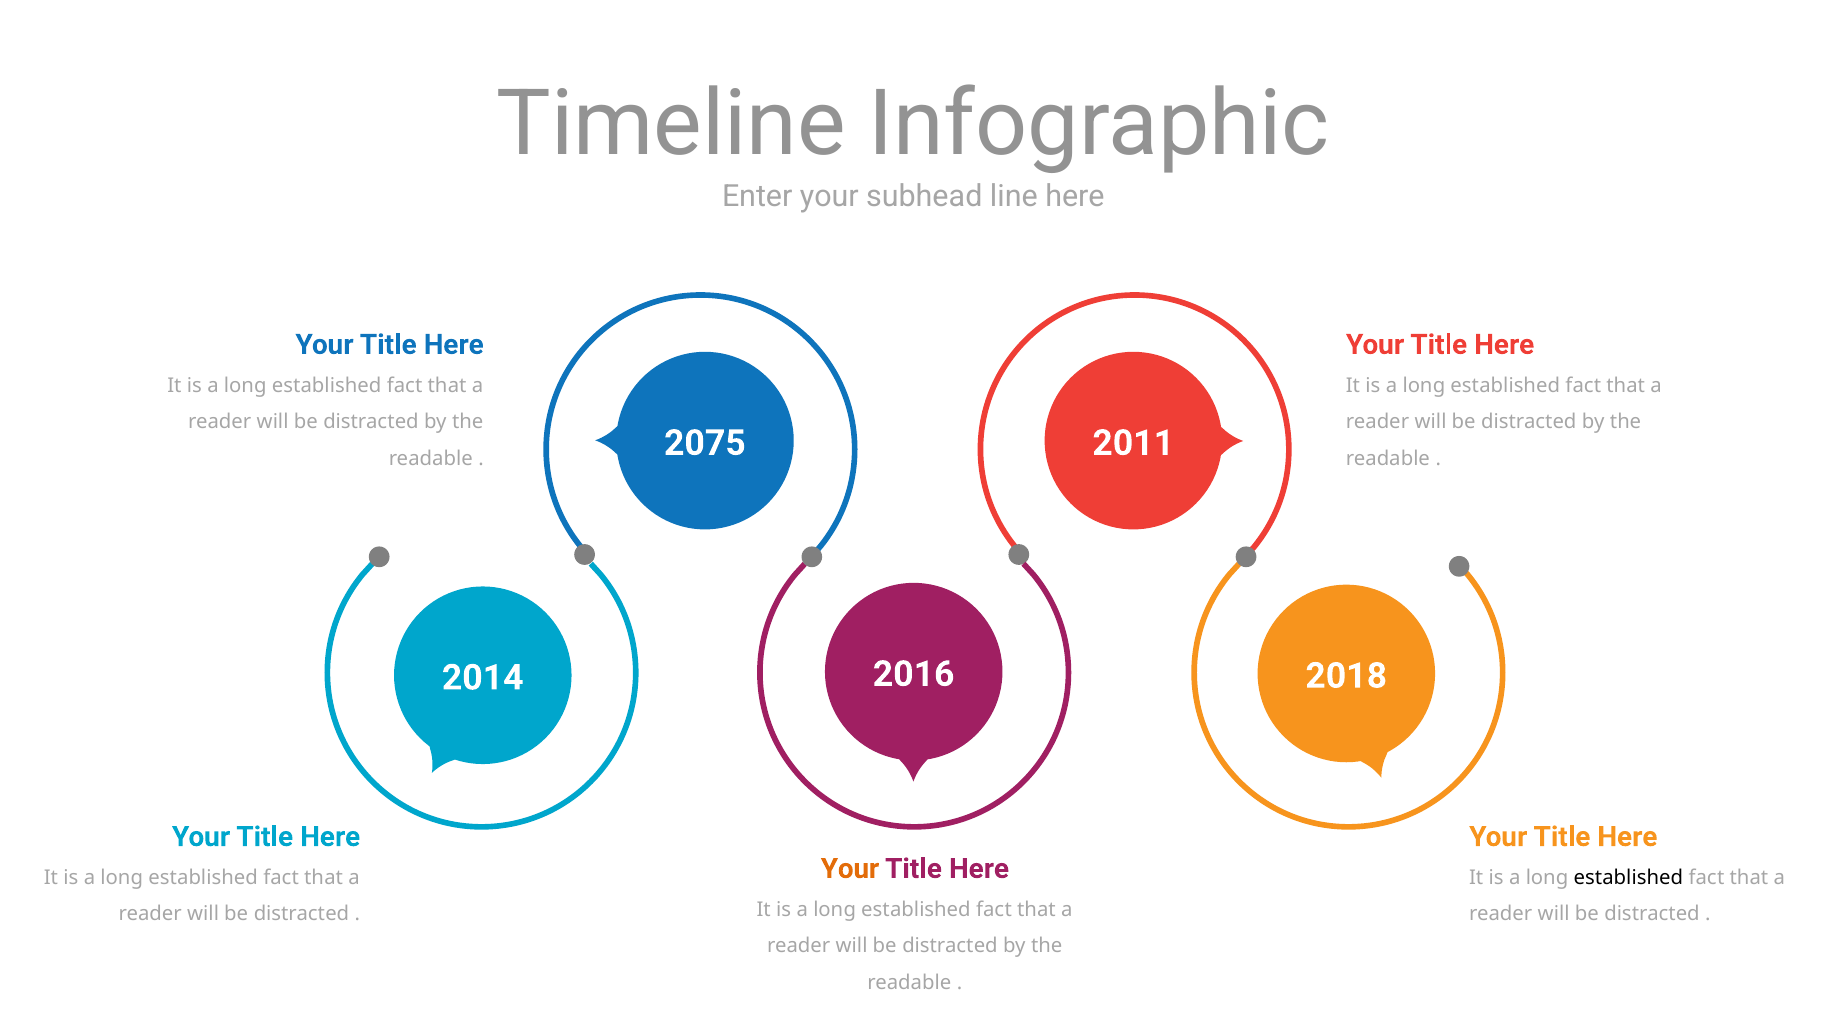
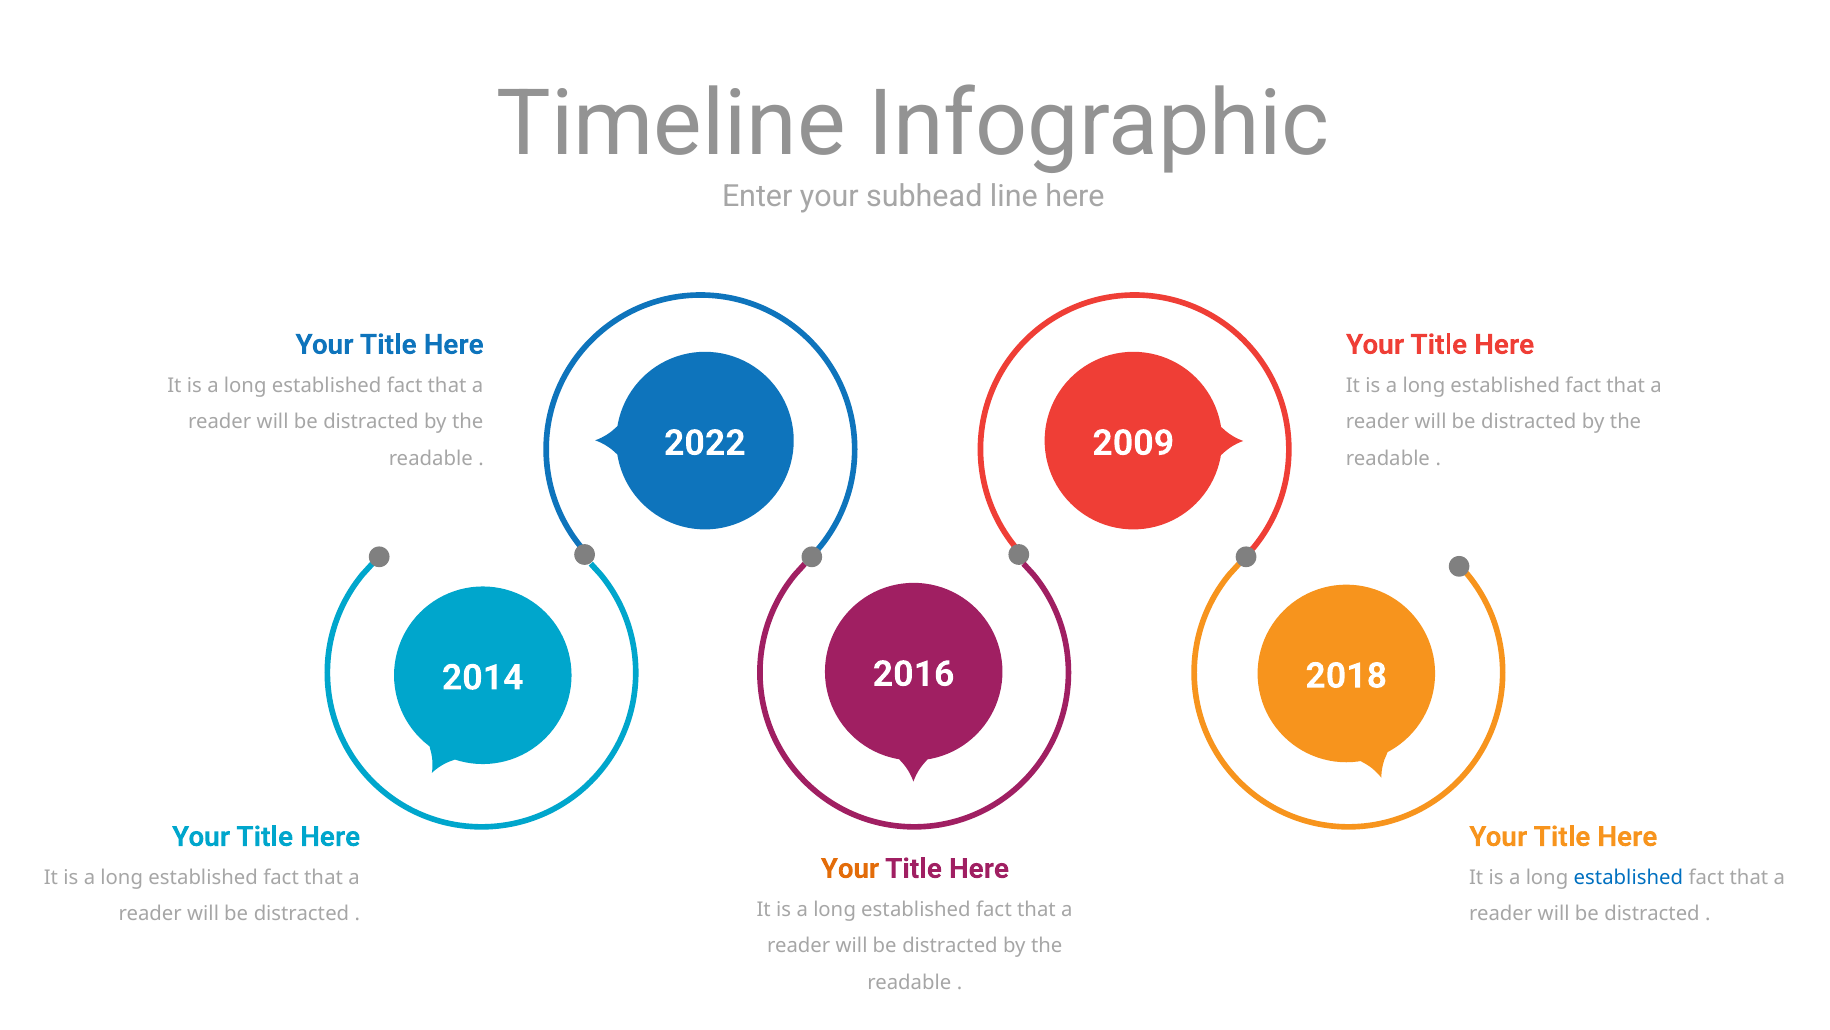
2075: 2075 -> 2022
2011: 2011 -> 2009
established at (1628, 877) colour: black -> blue
